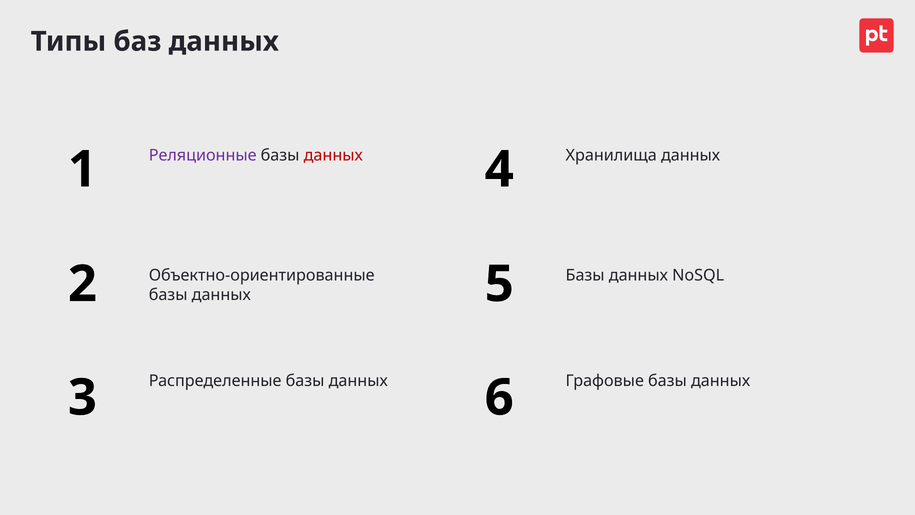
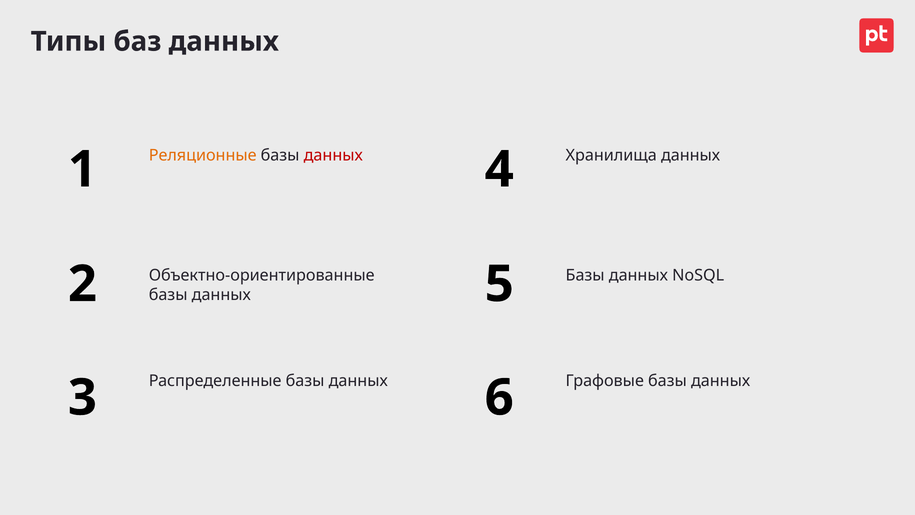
Реляционные colour: purple -> orange
